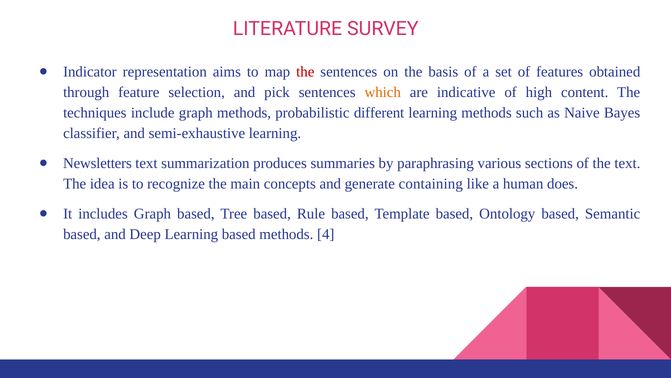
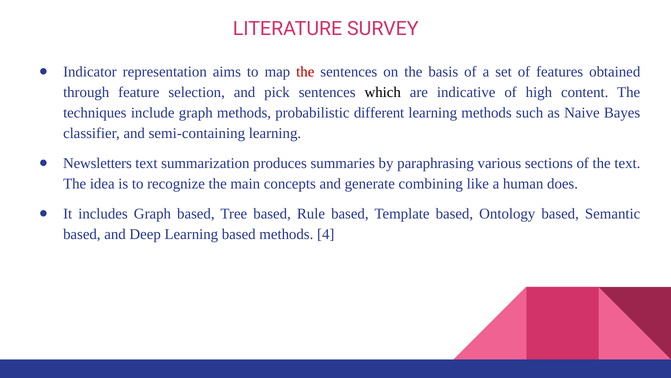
which colour: orange -> black
semi-exhaustive: semi-exhaustive -> semi-containing
containing: containing -> combining
